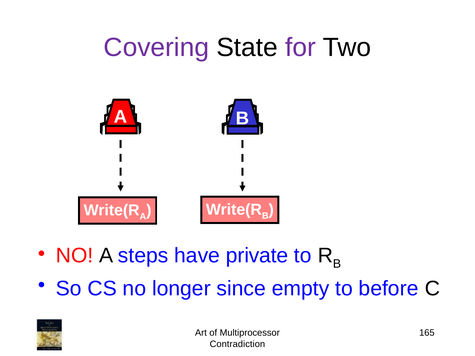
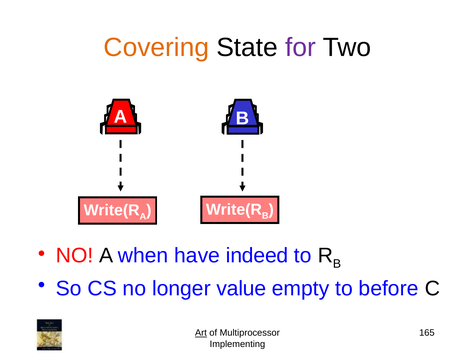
Covering colour: purple -> orange
steps: steps -> when
private: private -> indeed
since: since -> value
Art underline: none -> present
Contradiction: Contradiction -> Implementing
